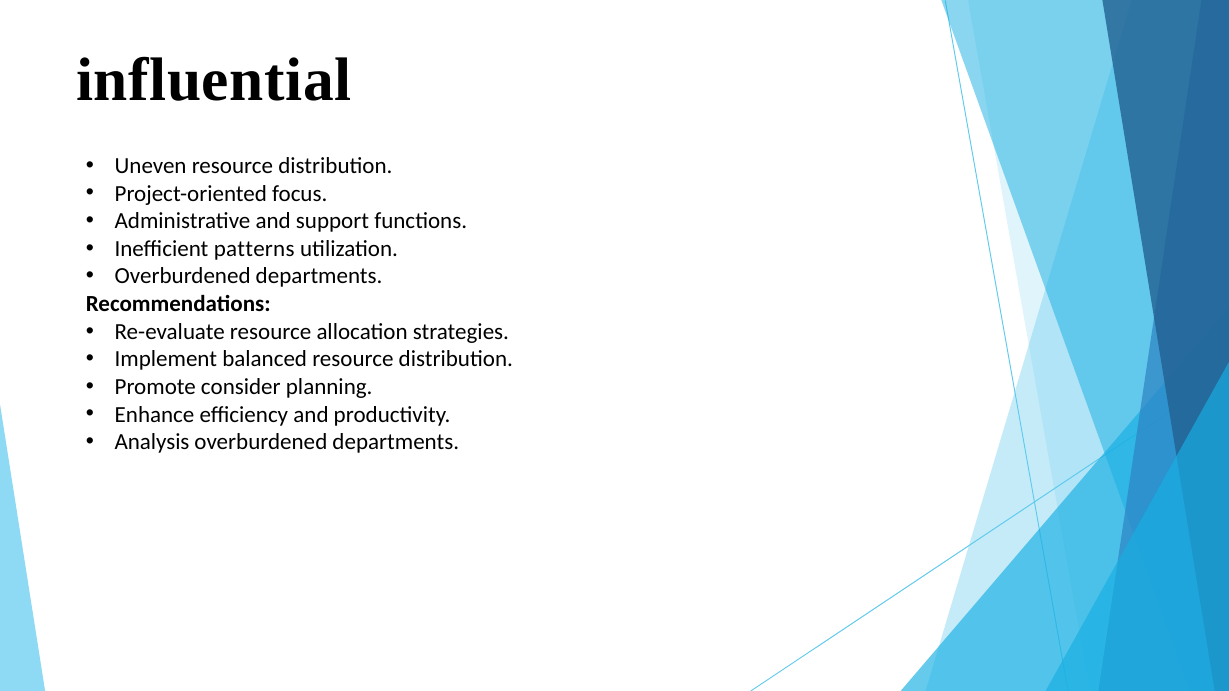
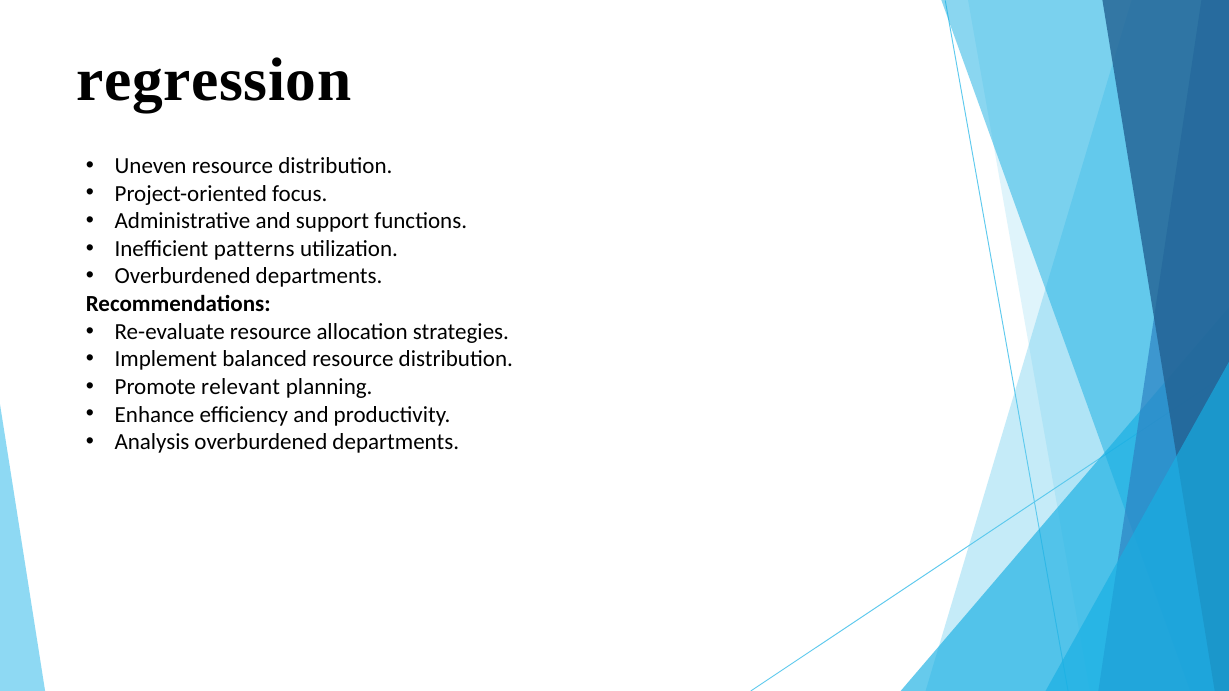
influential: influential -> regression
consider: consider -> relevant
